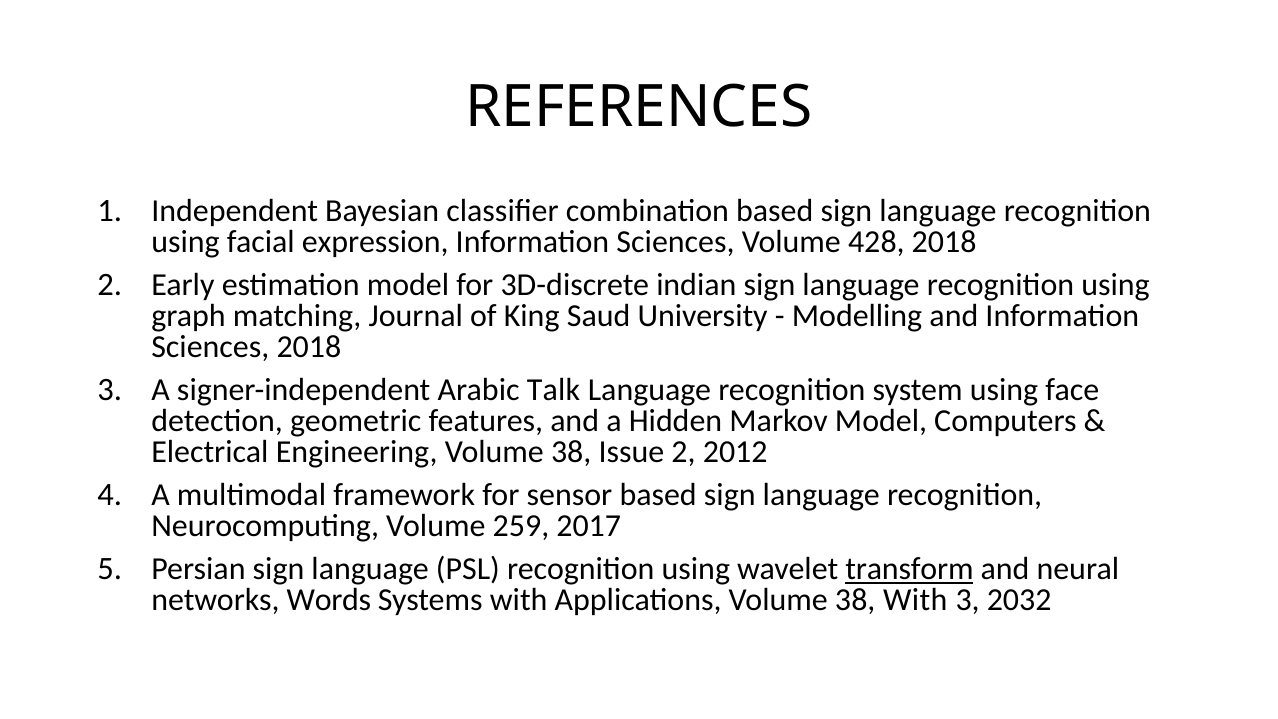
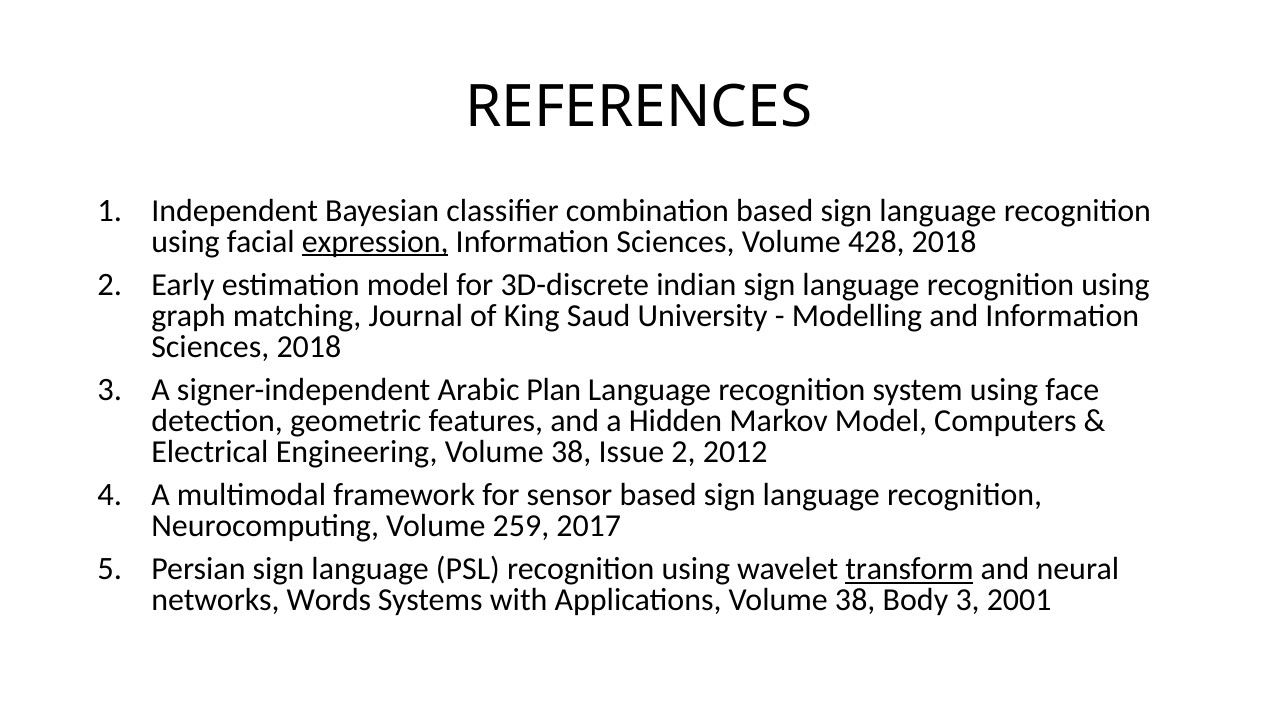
expression underline: none -> present
Talk: Talk -> Plan
38 With: With -> Body
2032: 2032 -> 2001
